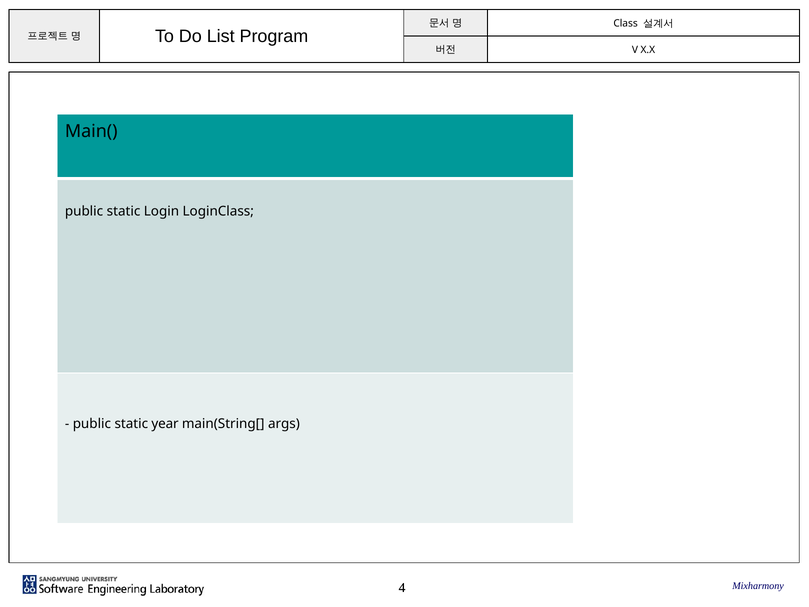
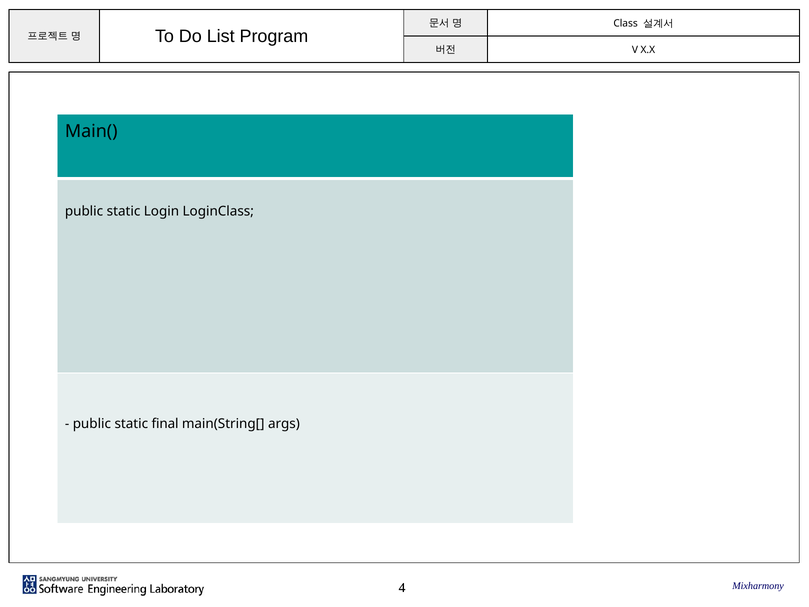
year: year -> final
